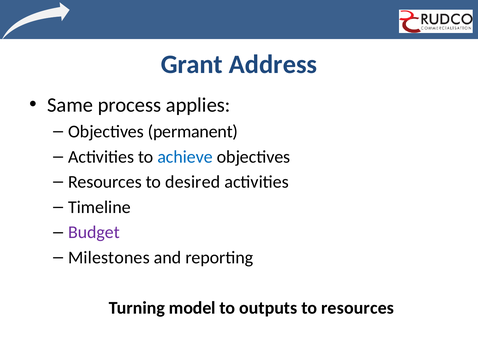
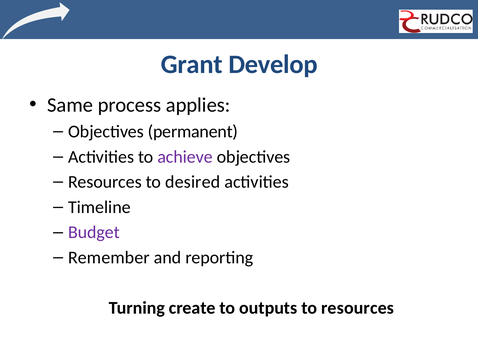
Address: Address -> Develop
achieve colour: blue -> purple
Milestones: Milestones -> Remember
model: model -> create
